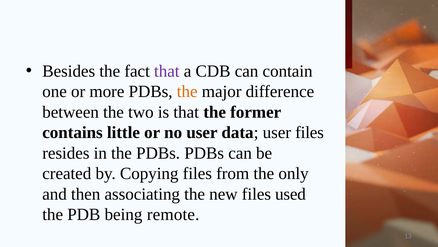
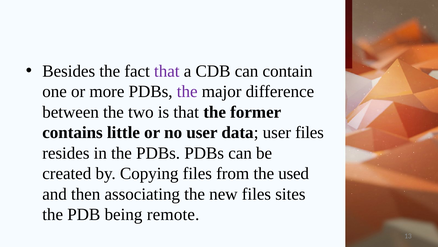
the at (187, 91) colour: orange -> purple
only: only -> used
used: used -> sites
